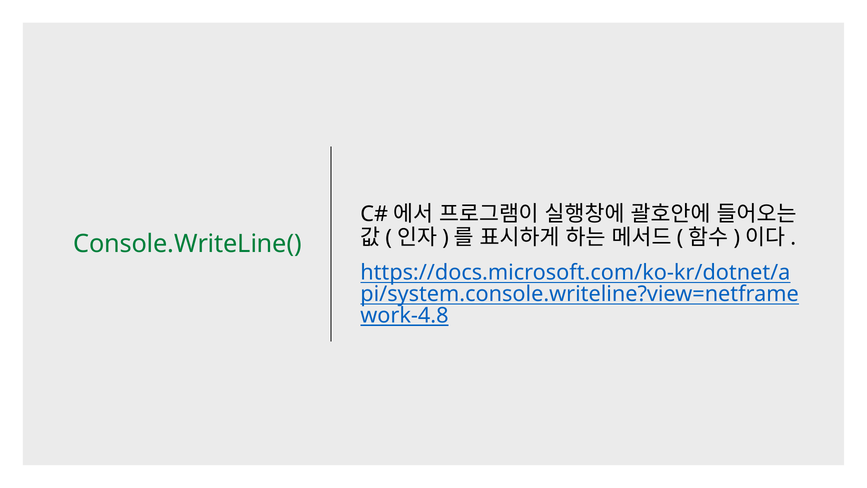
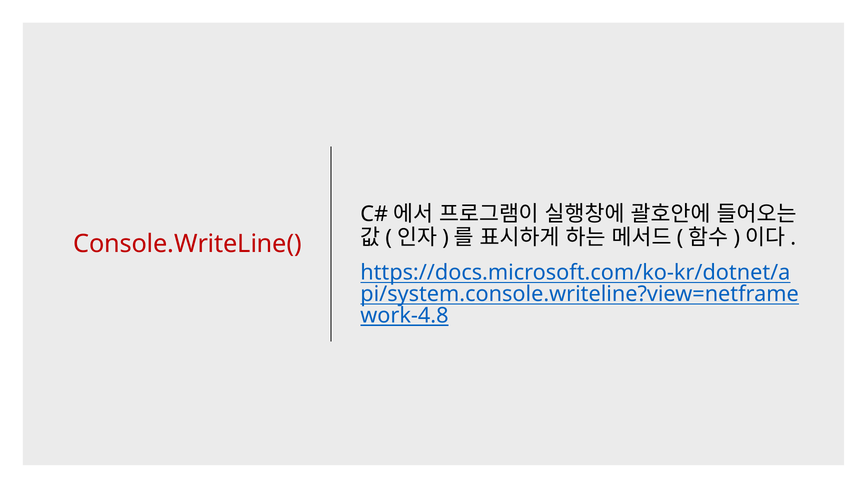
Console.WriteLine( colour: green -> red
